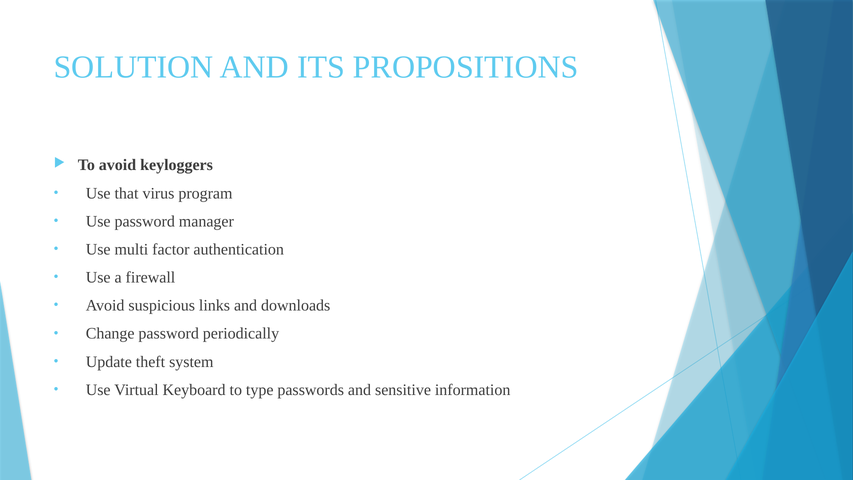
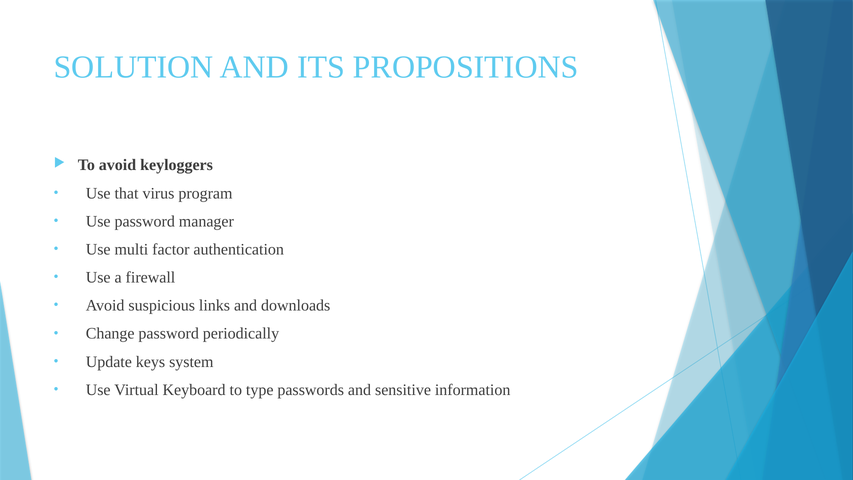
theft: theft -> keys
